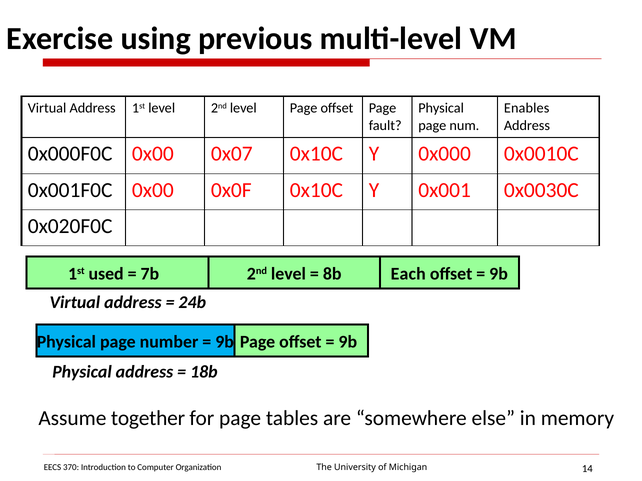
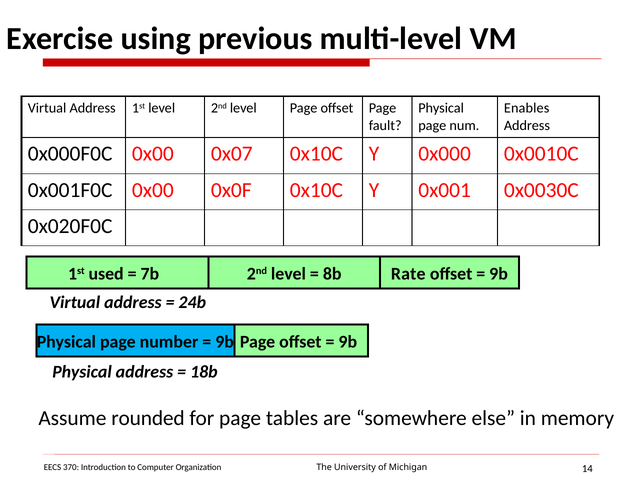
Each: Each -> Rate
together: together -> rounded
